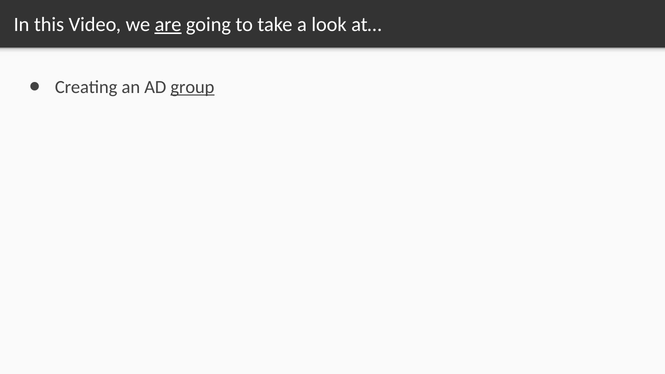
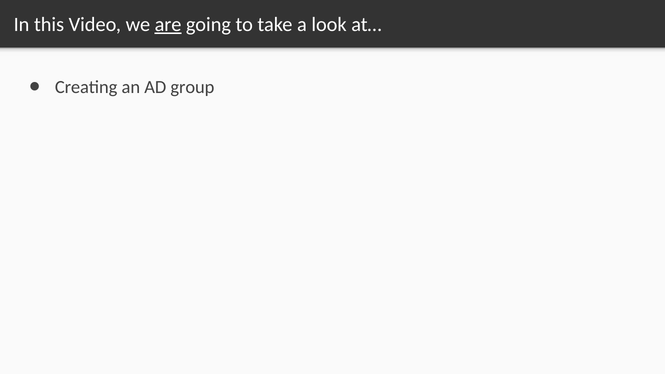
group underline: present -> none
